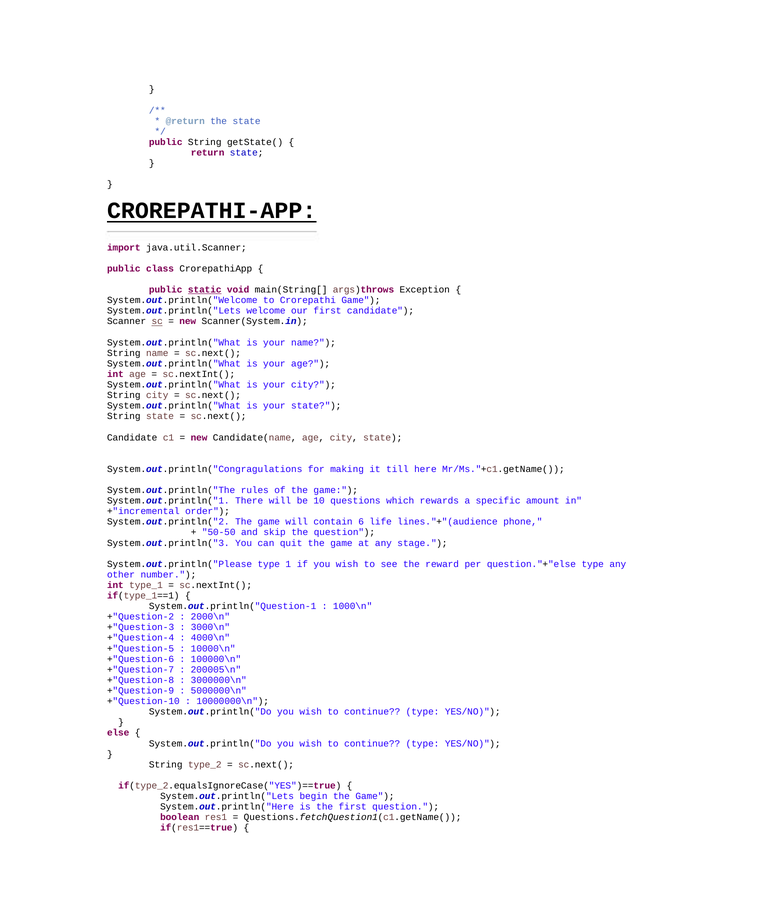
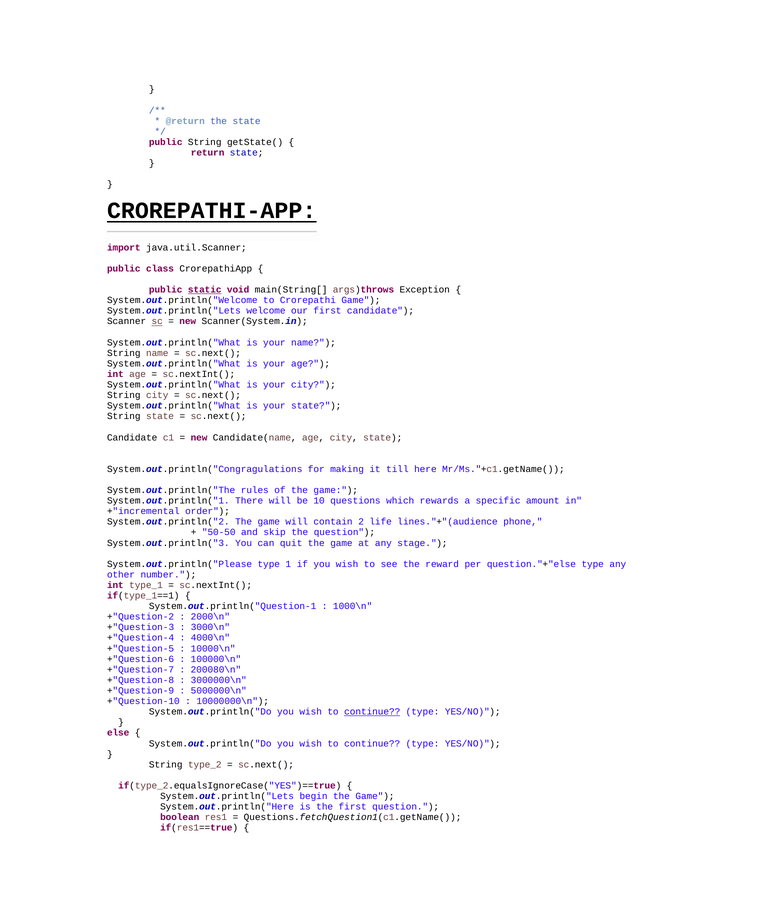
6: 6 -> 2
200005\n: 200005\n -> 200080\n
continue at (372, 712) underline: none -> present
